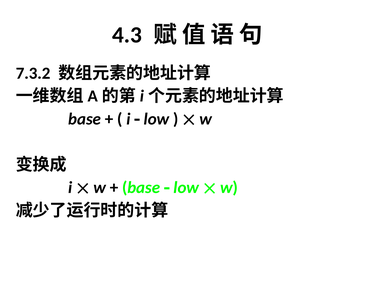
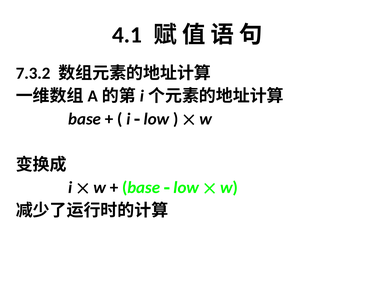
4.3: 4.3 -> 4.1
